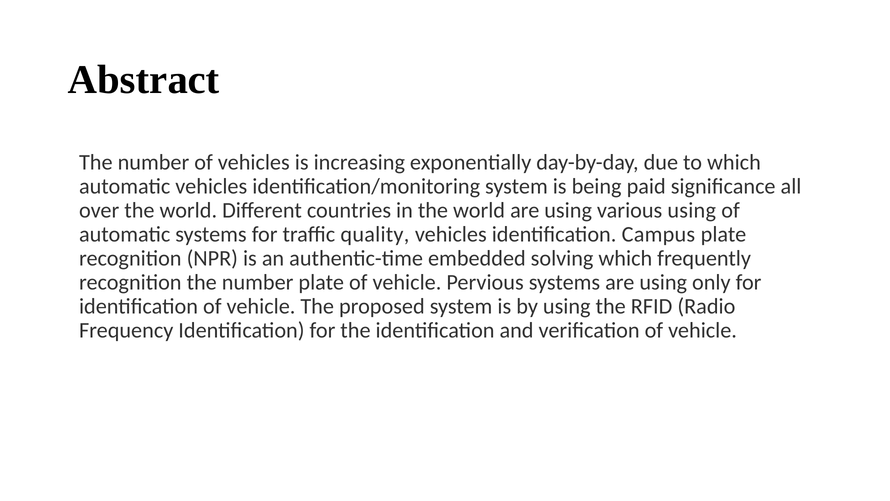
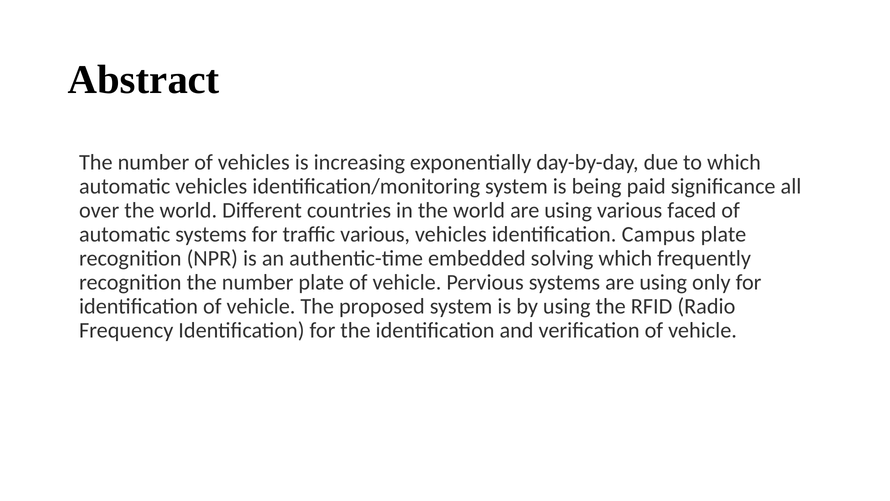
various using: using -> faced
traffic quality: quality -> various
